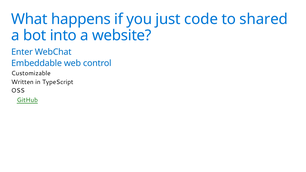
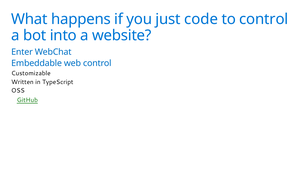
to shared: shared -> control
